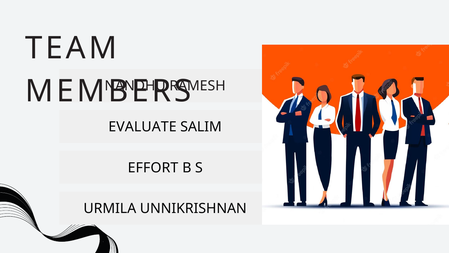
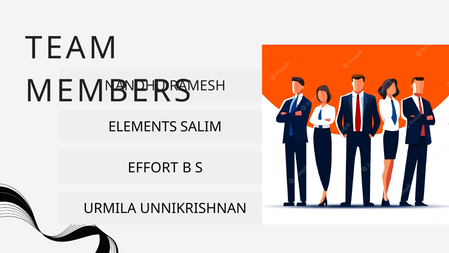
EVALUATE: EVALUATE -> ELEMENTS
